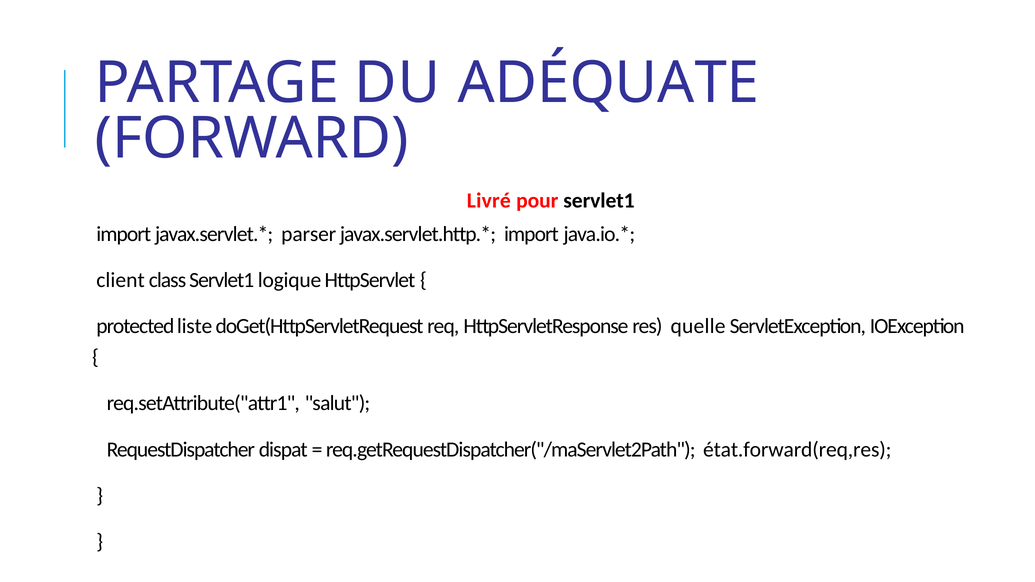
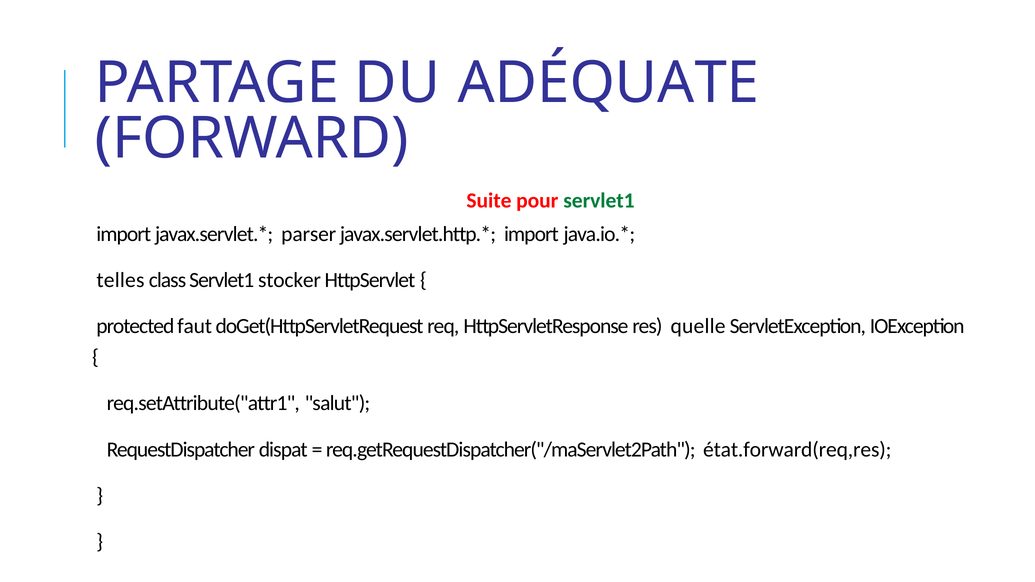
Livré: Livré -> Suite
servlet1 at (599, 200) colour: black -> green
client: client -> telles
logique: logique -> stocker
liste: liste -> faut
